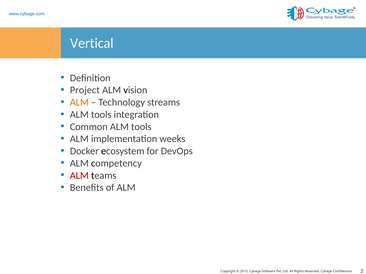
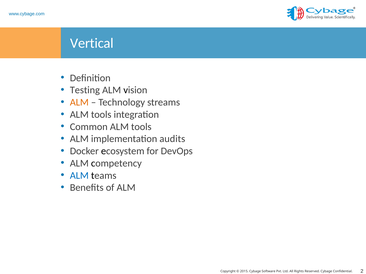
Project: Project -> Testing
weeks: weeks -> audits
ALM at (79, 176) colour: red -> blue
